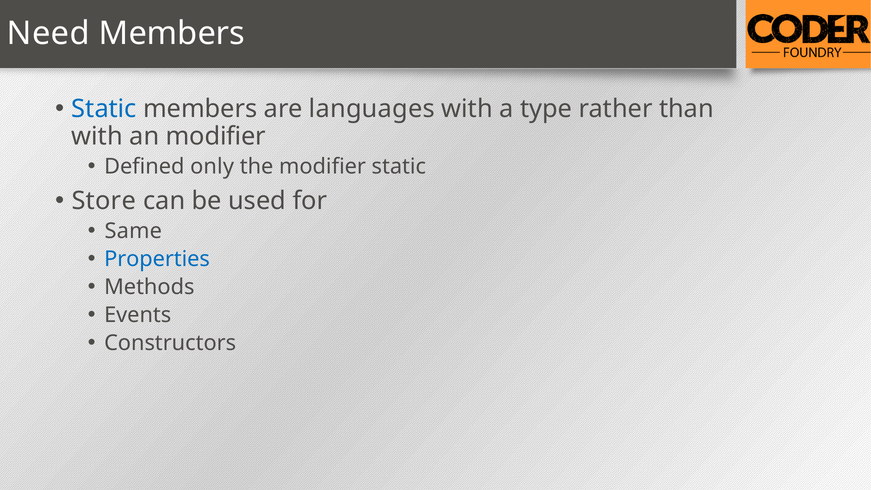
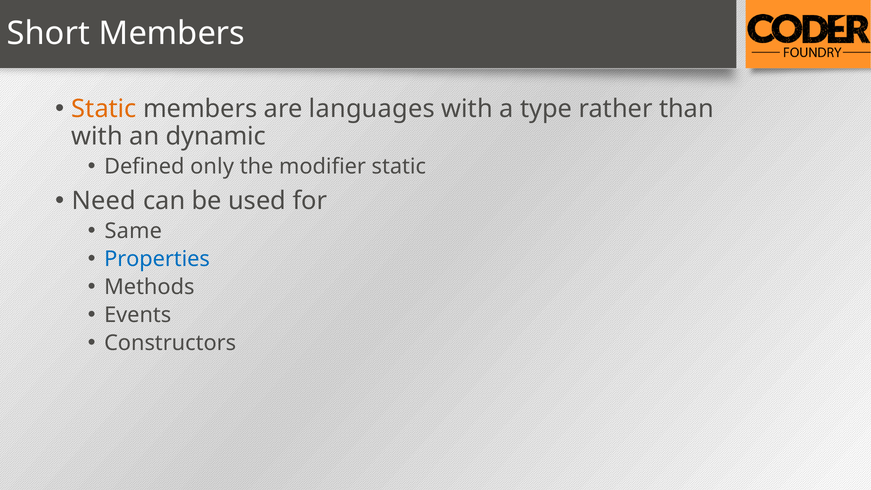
Need: Need -> Short
Static at (104, 109) colour: blue -> orange
an modifier: modifier -> dynamic
Store: Store -> Need
